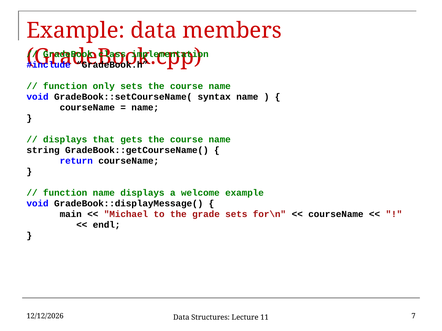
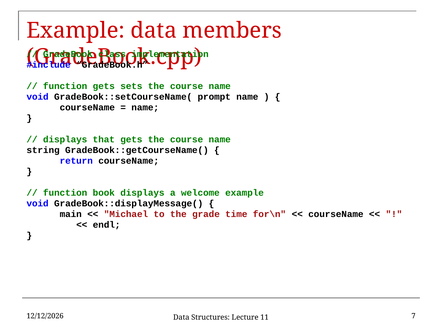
function only: only -> gets
syntax: syntax -> prompt
function name: name -> book
grade sets: sets -> time
